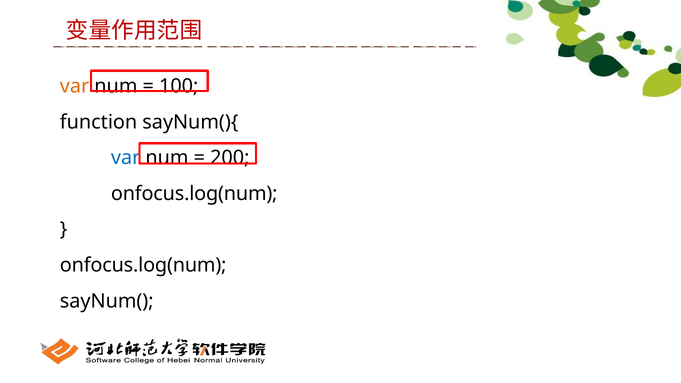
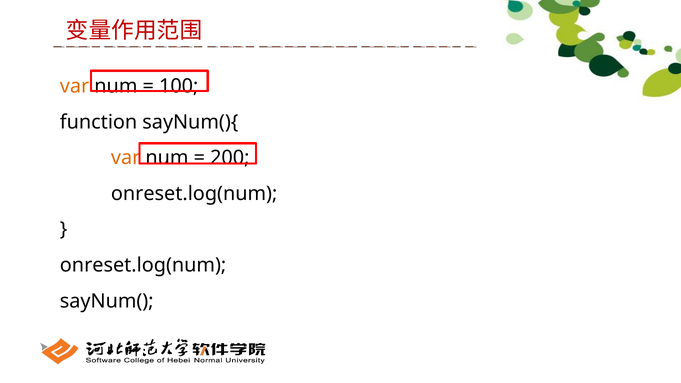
var at (126, 158) colour: blue -> orange
onfocus.log(num at (194, 194): onfocus.log(num -> onreset.log(num
onfocus.log(num at (143, 265): onfocus.log(num -> onreset.log(num
